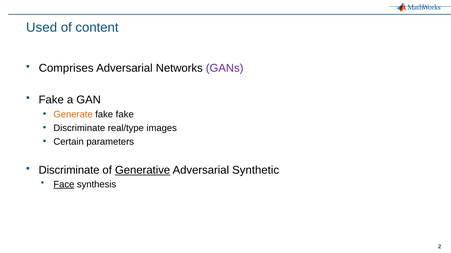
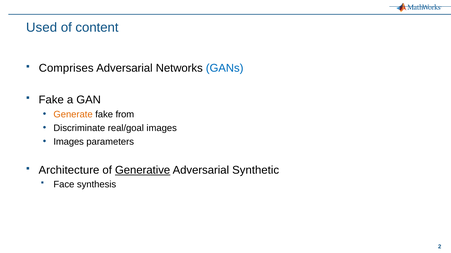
GANs colour: purple -> blue
fake fake: fake -> from
real/type: real/type -> real/goal
Certain at (69, 142): Certain -> Images
Discriminate at (69, 171): Discriminate -> Architecture
Face underline: present -> none
